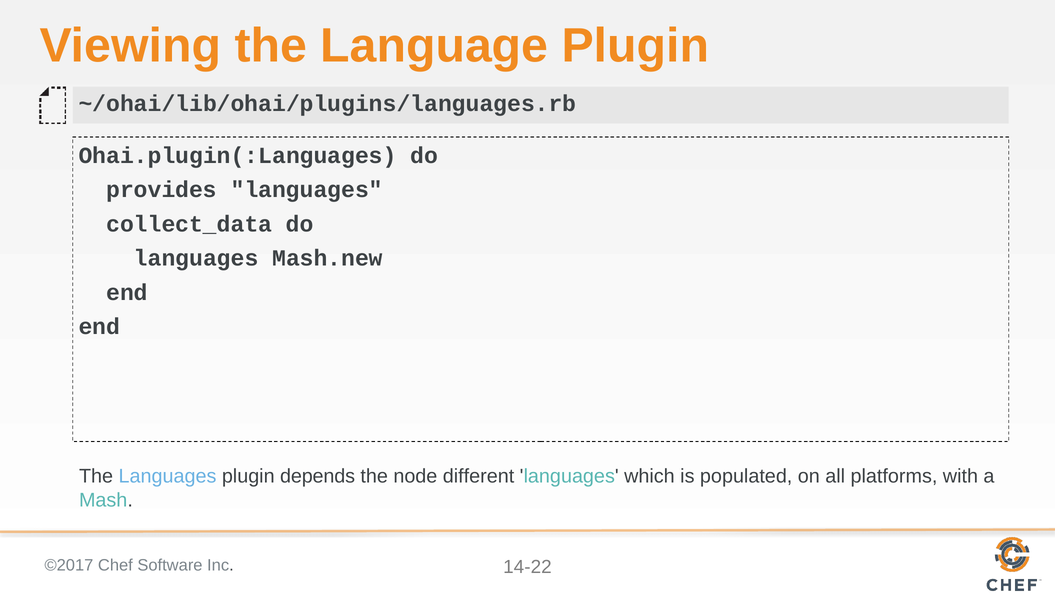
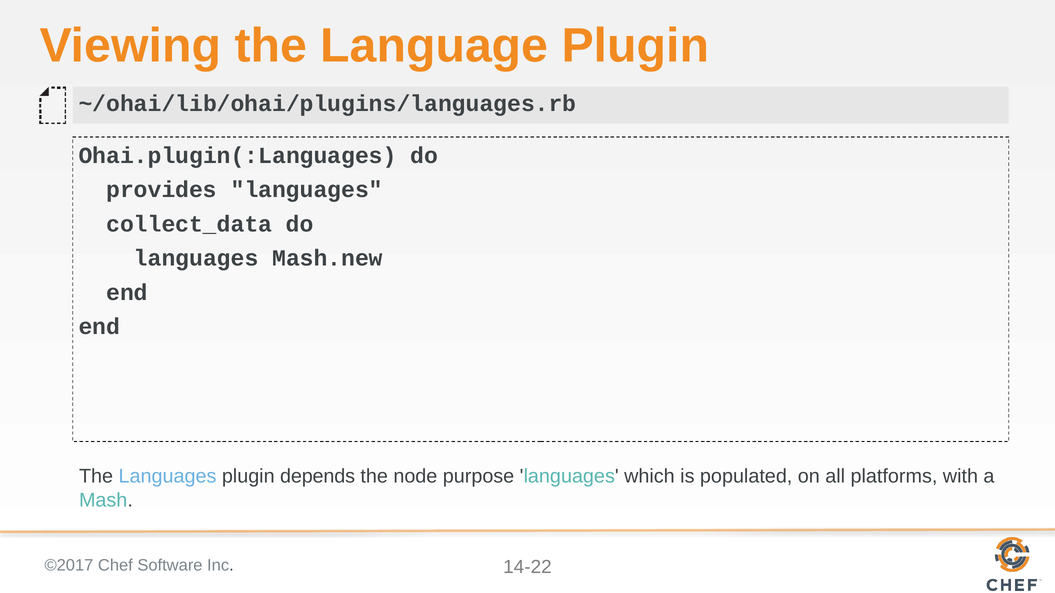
different: different -> purpose
